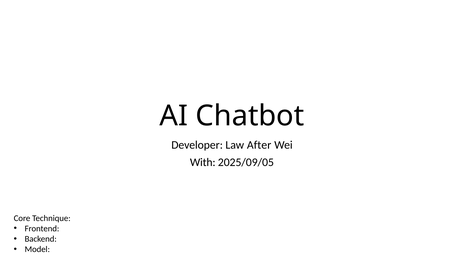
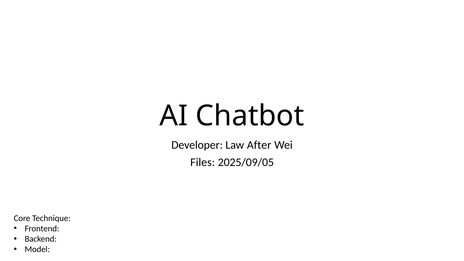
With: With -> Files
